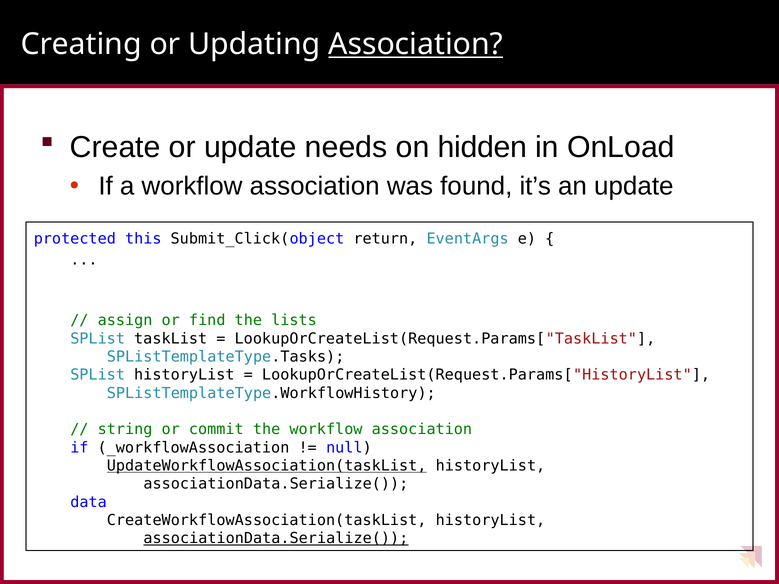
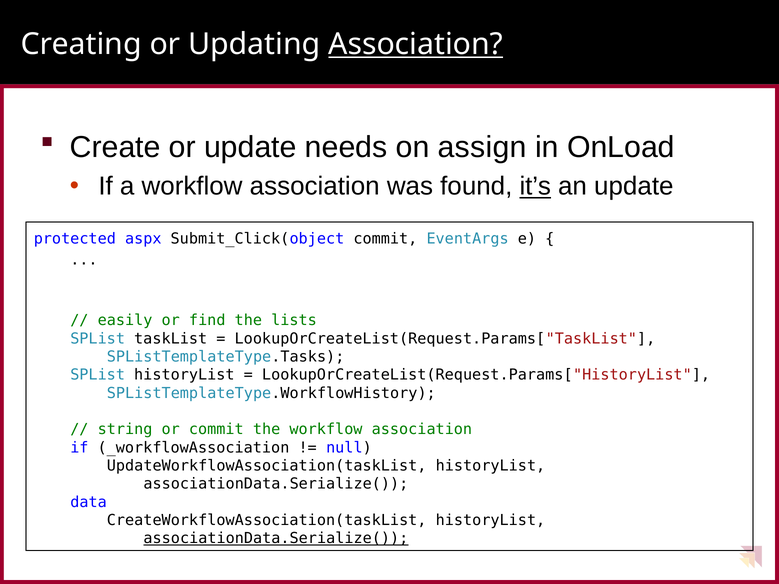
hidden: hidden -> assign
it’s underline: none -> present
this: this -> aspx
Submit_Click(object return: return -> commit
assign: assign -> easily
UpdateWorkflowAssociation(taskList underline: present -> none
